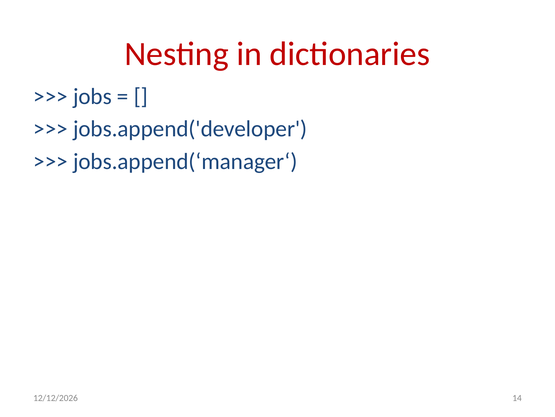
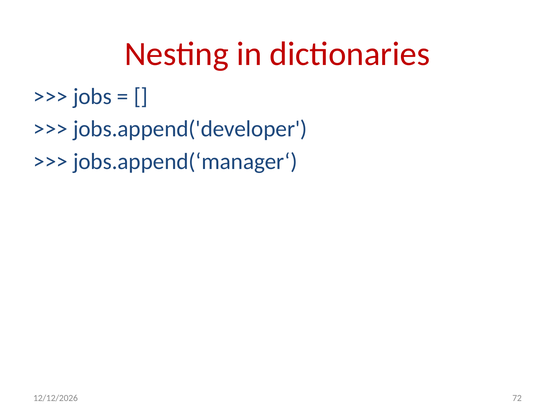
14: 14 -> 72
